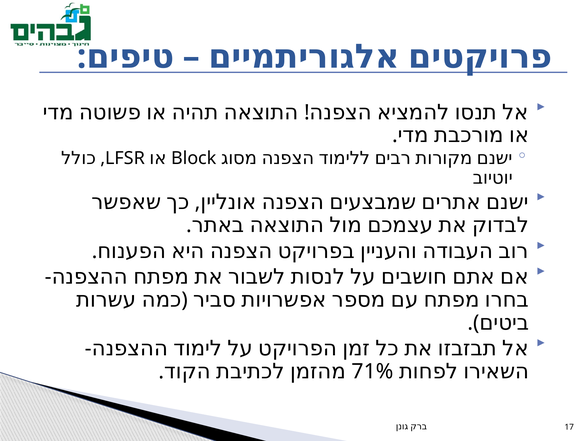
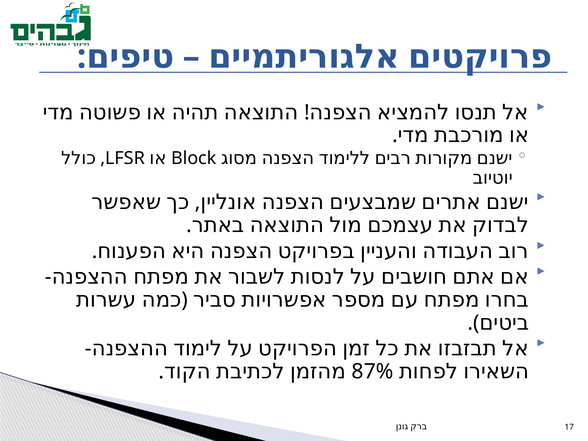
71%: 71% -> 87%
